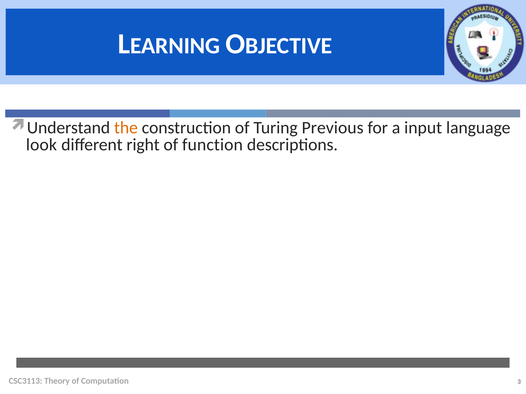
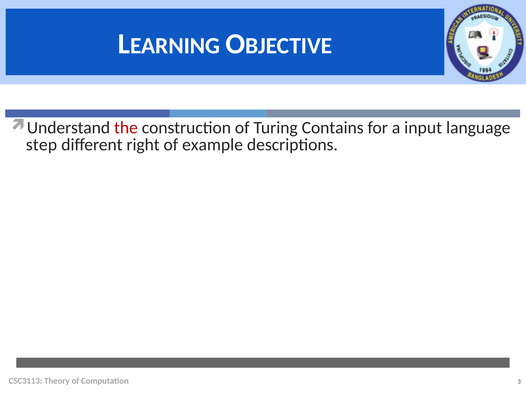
the colour: orange -> red
Previous: Previous -> Contains
look: look -> step
function: function -> example
